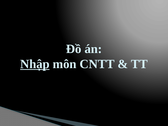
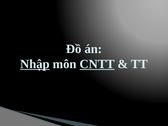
CNTT underline: none -> present
